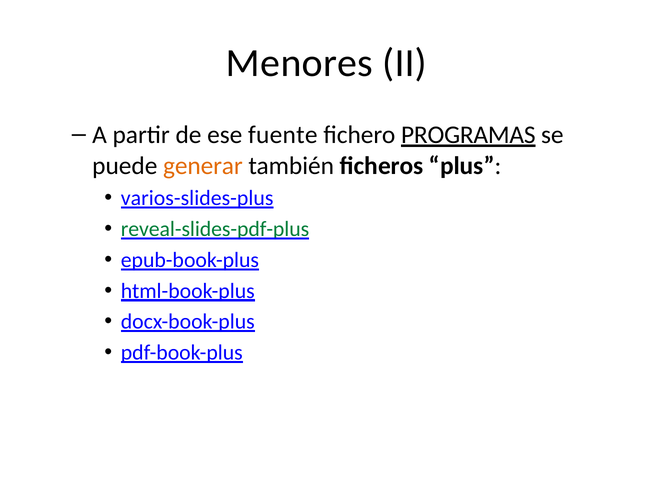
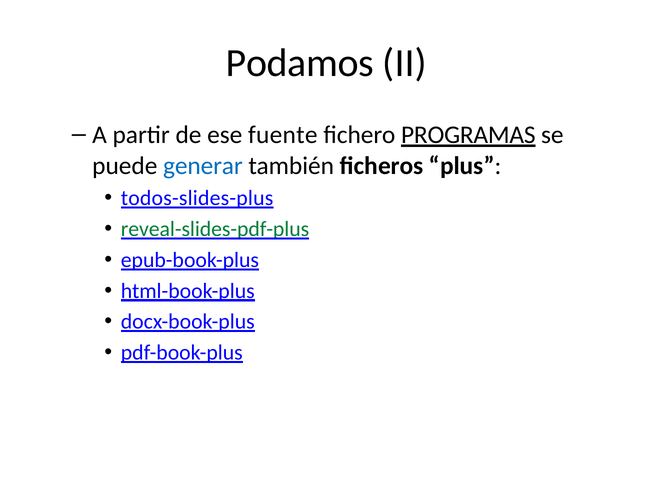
Menores: Menores -> Podamos
generar colour: orange -> blue
varios-slides-plus: varios-slides-plus -> todos-slides-plus
